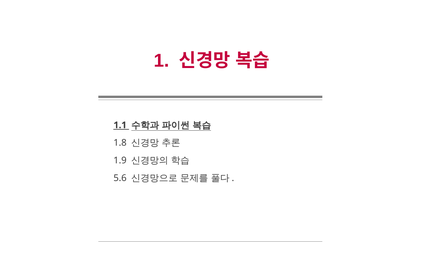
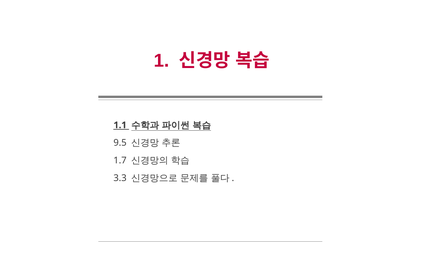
1.8: 1.8 -> 9.5
1.9: 1.9 -> 1.7
5.6: 5.6 -> 3.3
